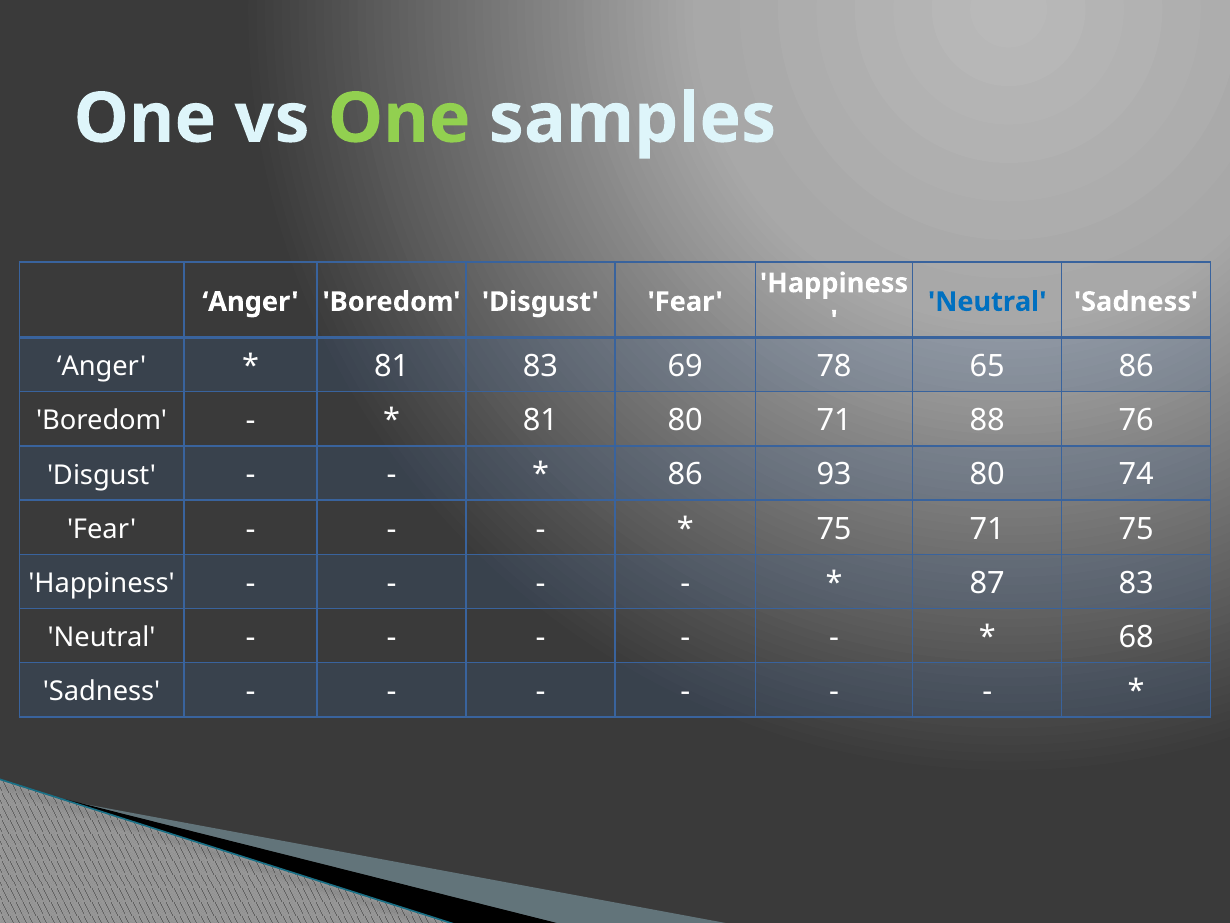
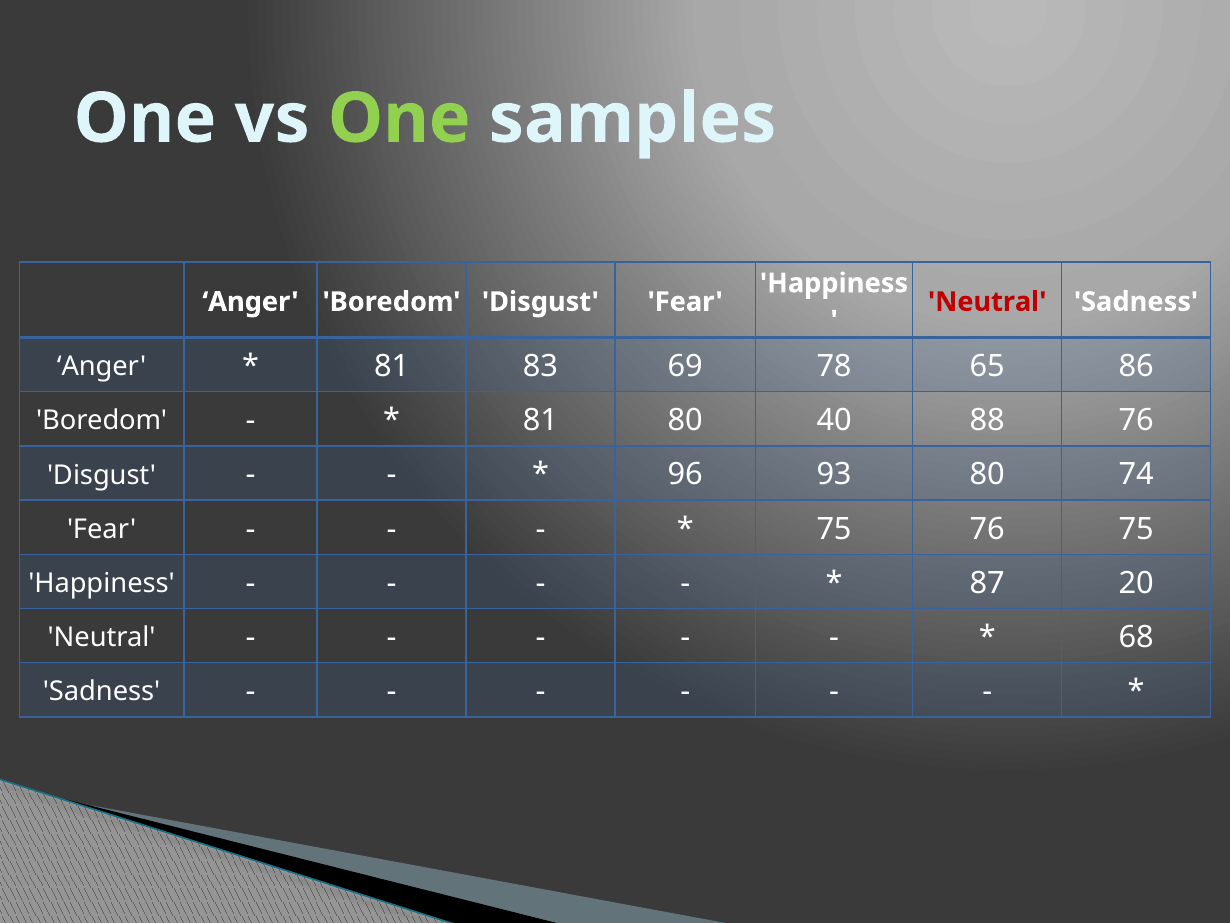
Neutral at (987, 302) colour: blue -> red
80 71: 71 -> 40
86 at (685, 474): 86 -> 96
75 71: 71 -> 76
87 83: 83 -> 20
